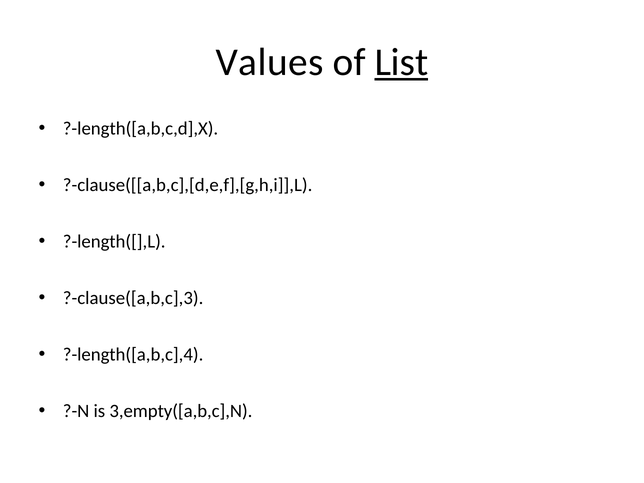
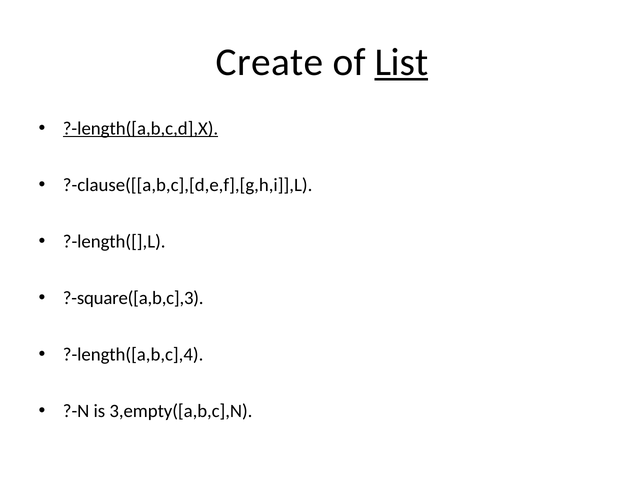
Values: Values -> Create
?-length([a,b,c,d],X underline: none -> present
?-clause([a,b,c],3: ?-clause([a,b,c],3 -> ?-square([a,b,c],3
